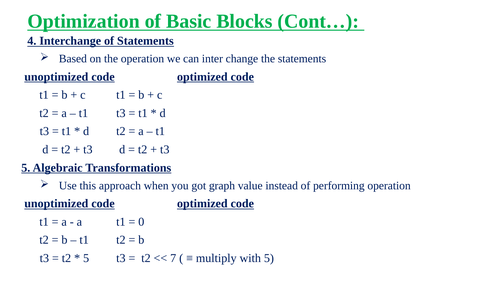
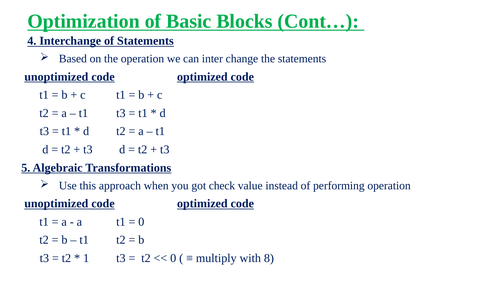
graph: graph -> check
5 at (86, 258): 5 -> 1
7 at (173, 258): 7 -> 0
with 5: 5 -> 8
